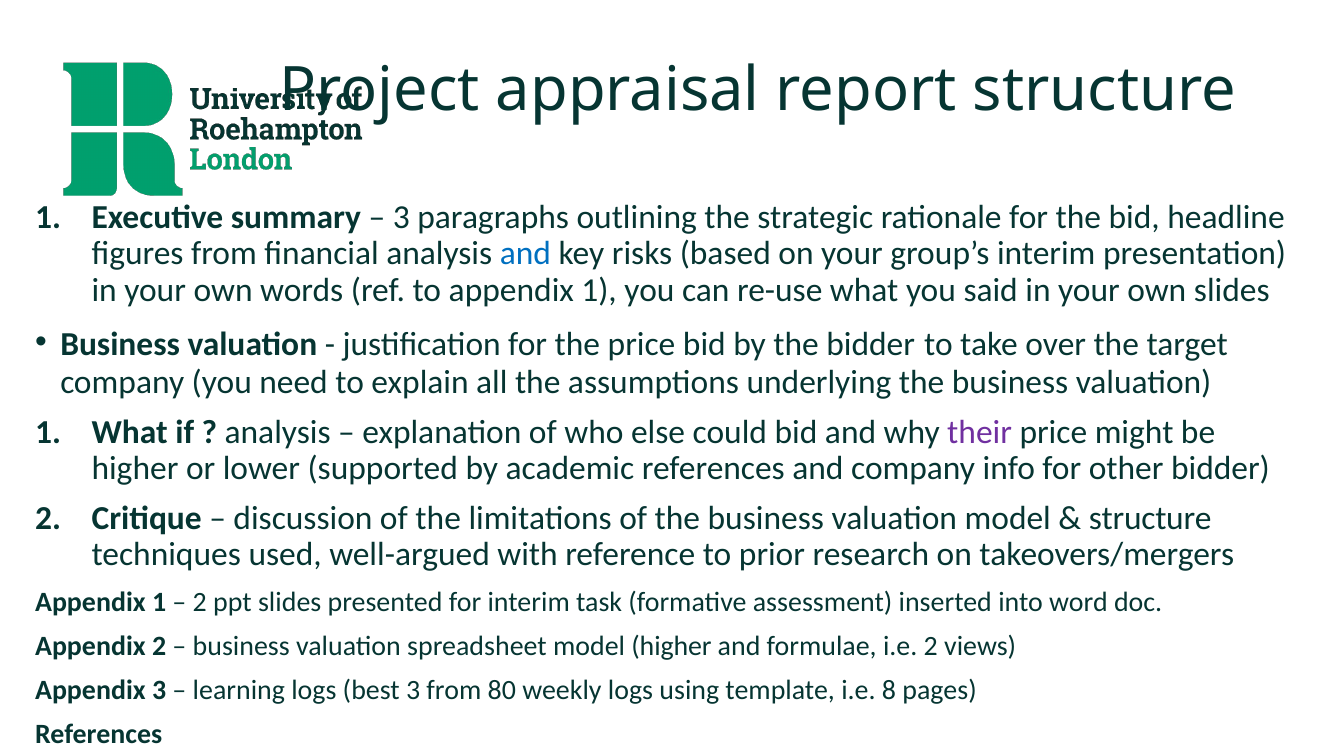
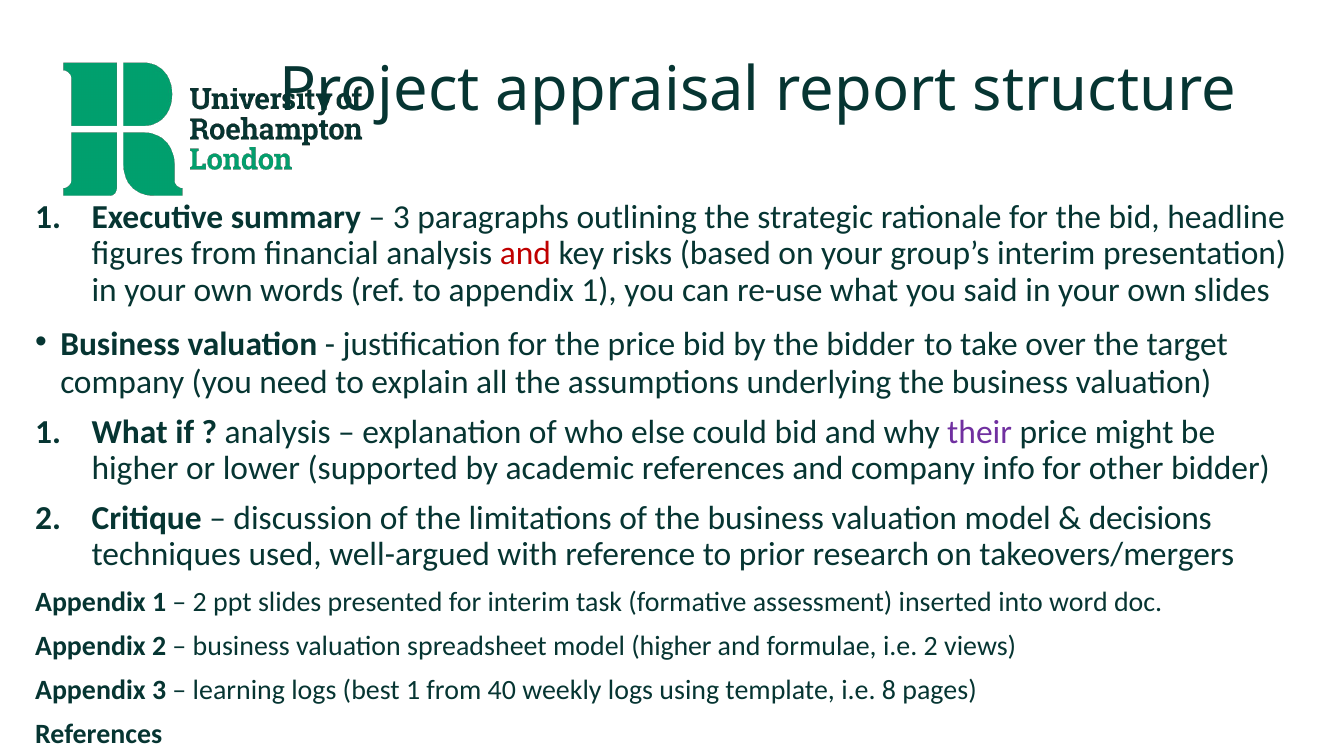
and at (525, 254) colour: blue -> red
structure at (1150, 519): structure -> decisions
best 3: 3 -> 1
80: 80 -> 40
